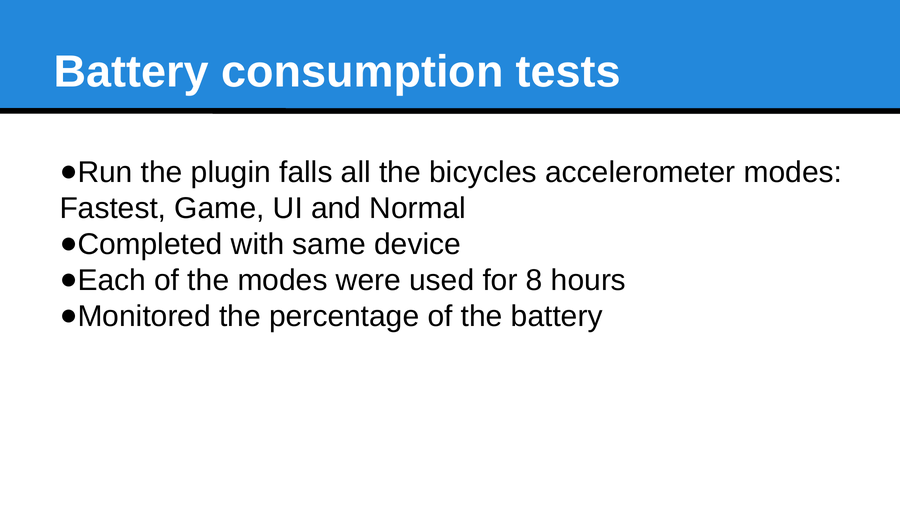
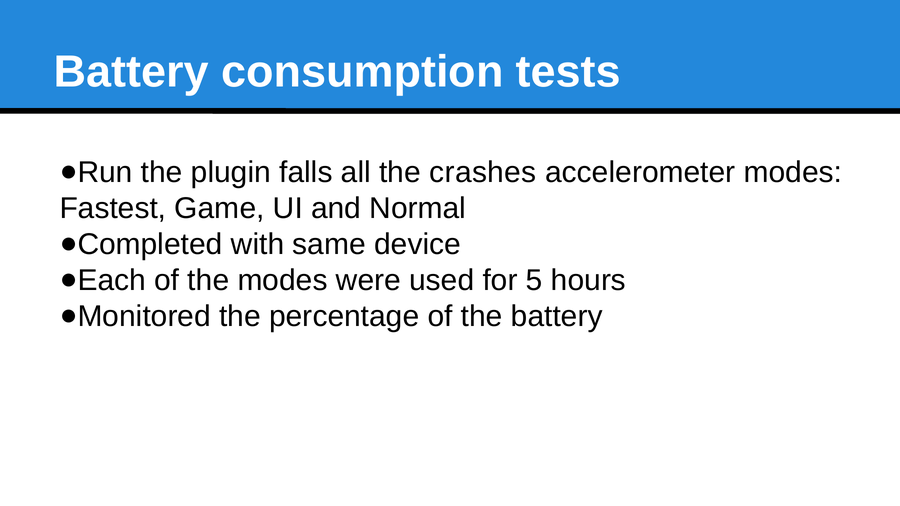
bicycles: bicycles -> crashes
8: 8 -> 5
